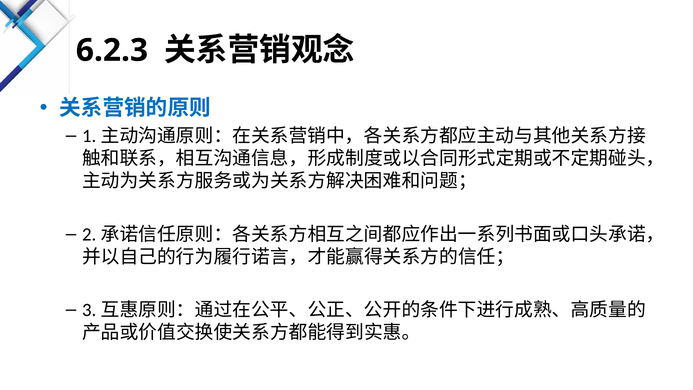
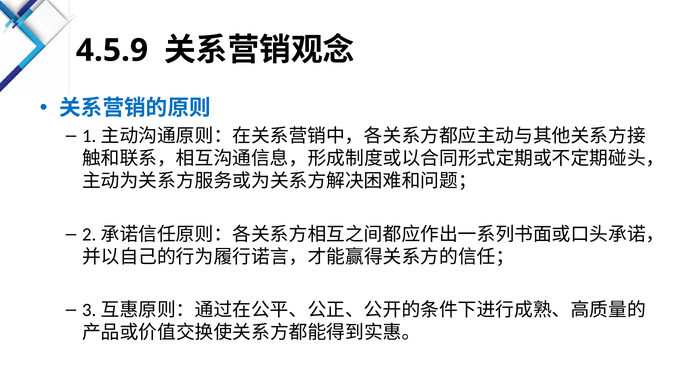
6.2.3: 6.2.3 -> 4.5.9
